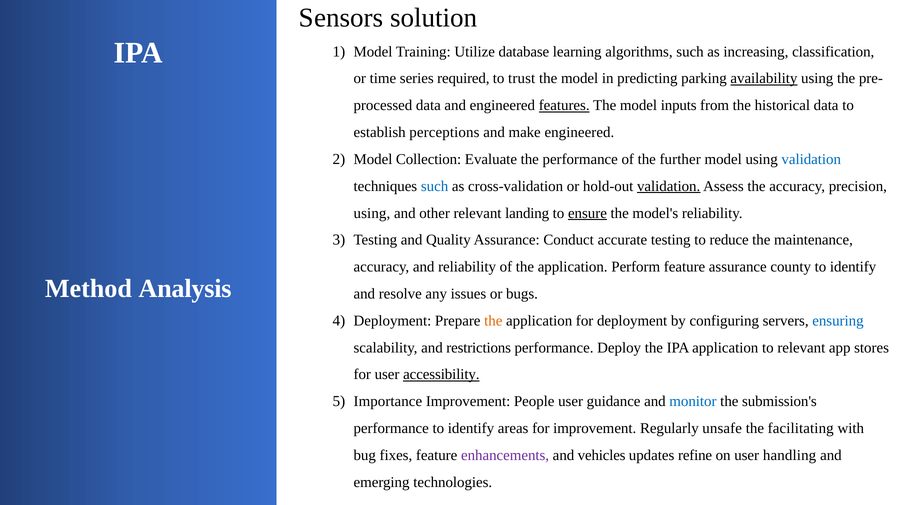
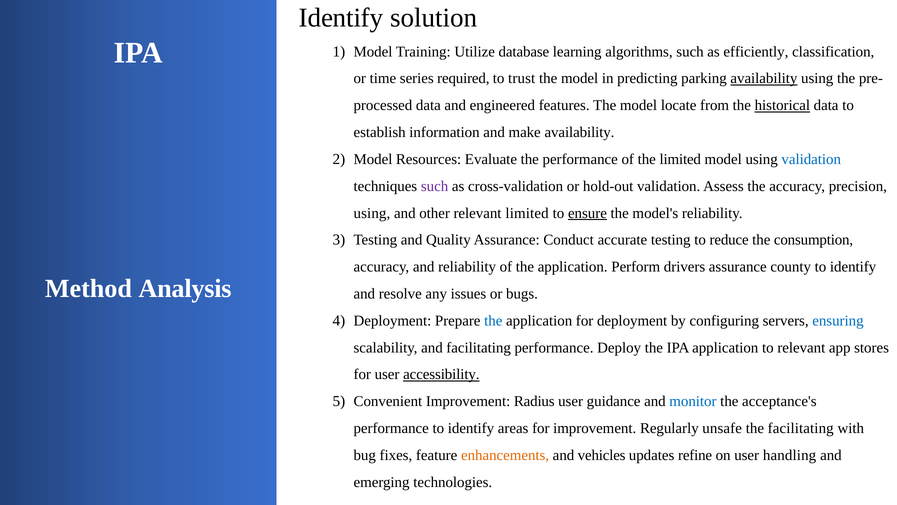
Sensors at (341, 18): Sensors -> Identify
increasing: increasing -> efficiently
features underline: present -> none
inputs: inputs -> locate
historical underline: none -> present
perceptions: perceptions -> information
make engineered: engineered -> availability
Collection: Collection -> Resources
the further: further -> limited
such at (435, 186) colour: blue -> purple
validation at (669, 186) underline: present -> none
relevant landing: landing -> limited
maintenance: maintenance -> consumption
Perform feature: feature -> drivers
the at (493, 320) colour: orange -> blue
and restrictions: restrictions -> facilitating
Importance: Importance -> Convenient
People: People -> Radius
submission's: submission's -> acceptance's
enhancements colour: purple -> orange
